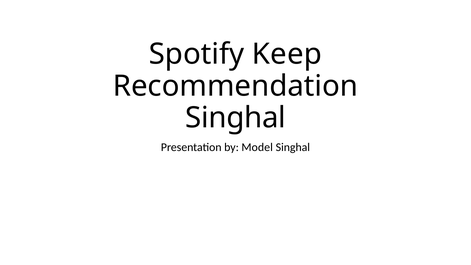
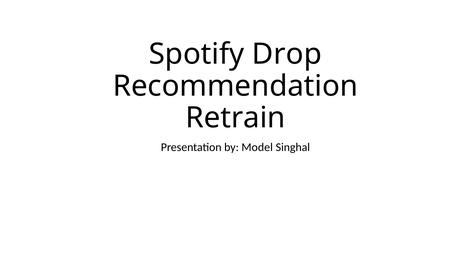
Keep: Keep -> Drop
Singhal at (236, 118): Singhal -> Retrain
